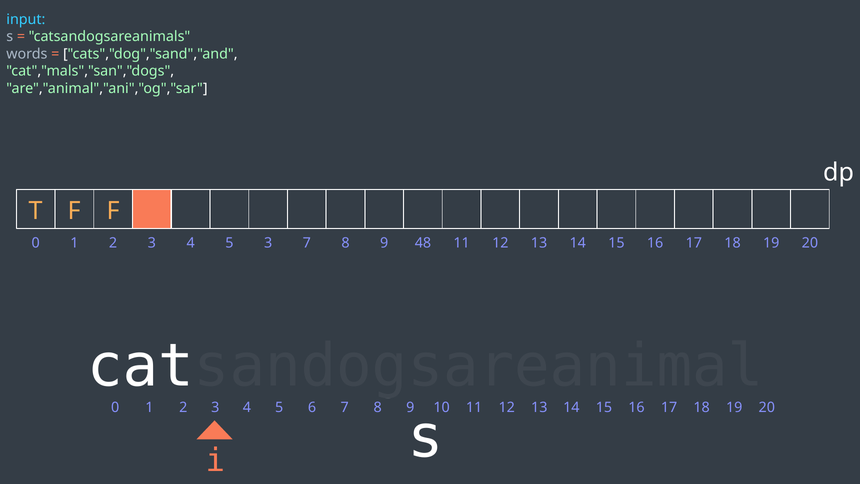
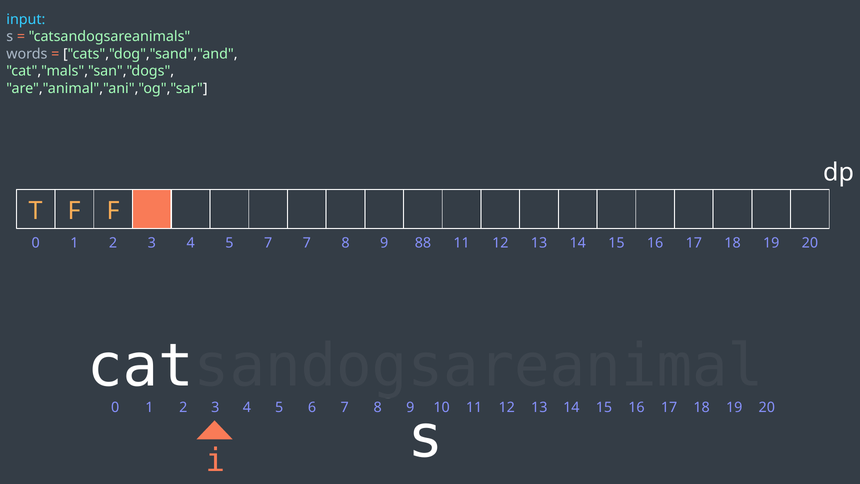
5 3: 3 -> 7
48: 48 -> 88
